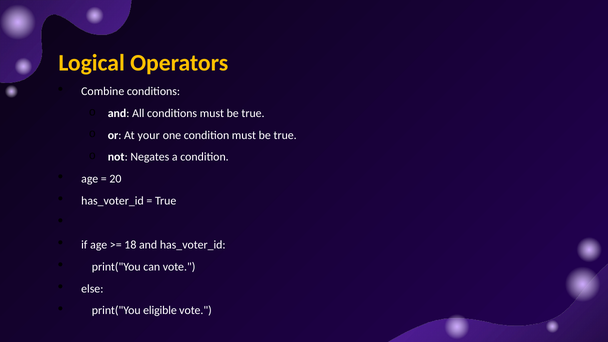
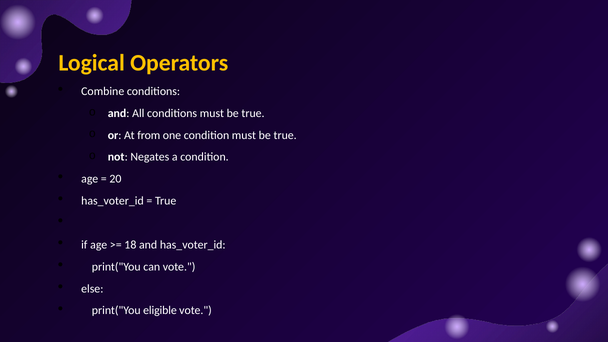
your: your -> from
